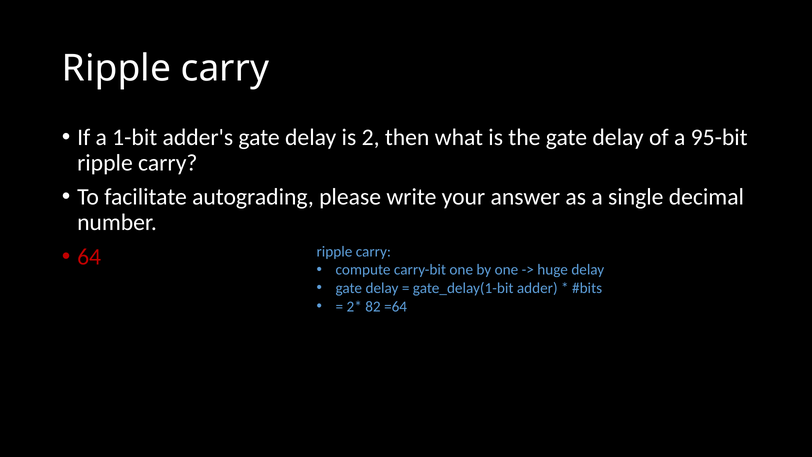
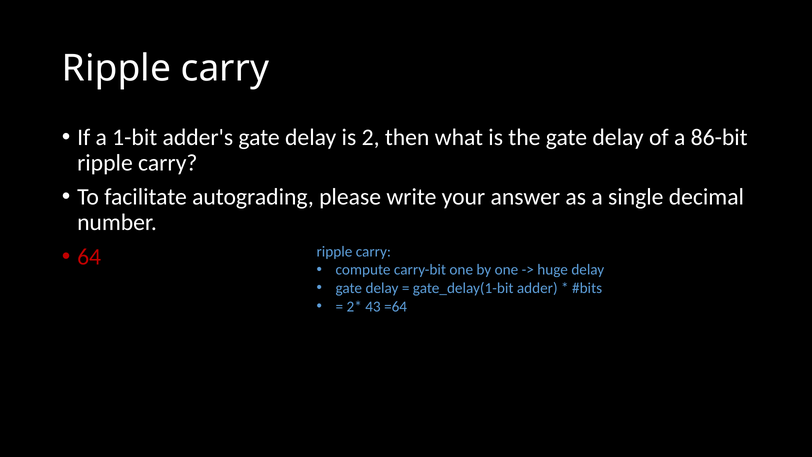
95-bit: 95-bit -> 86-bit
82: 82 -> 43
